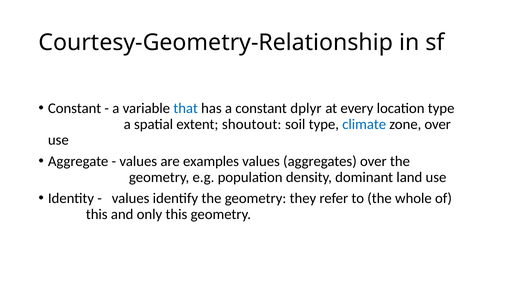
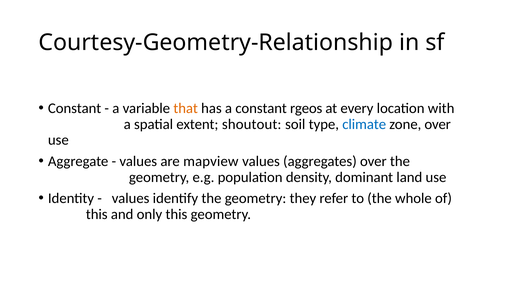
that colour: blue -> orange
dplyr: dplyr -> rgeos
location type: type -> with
examples: examples -> mapview
